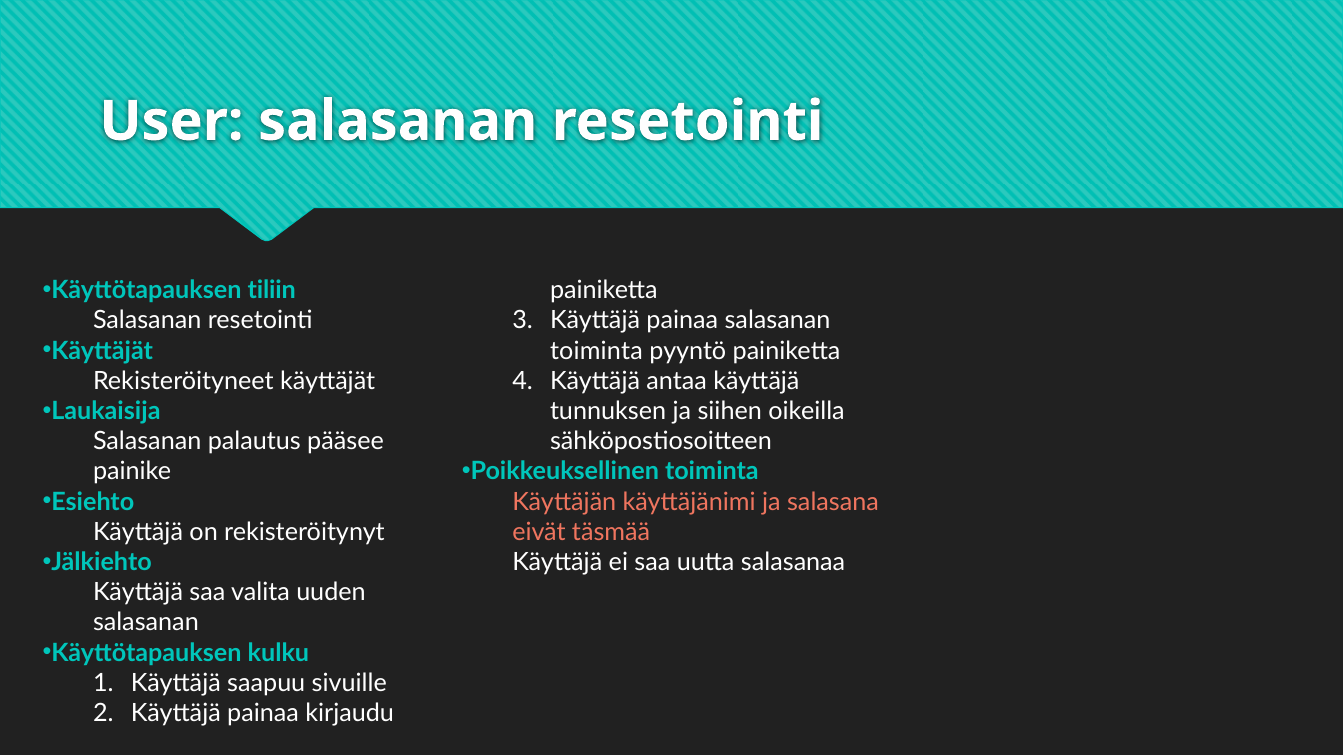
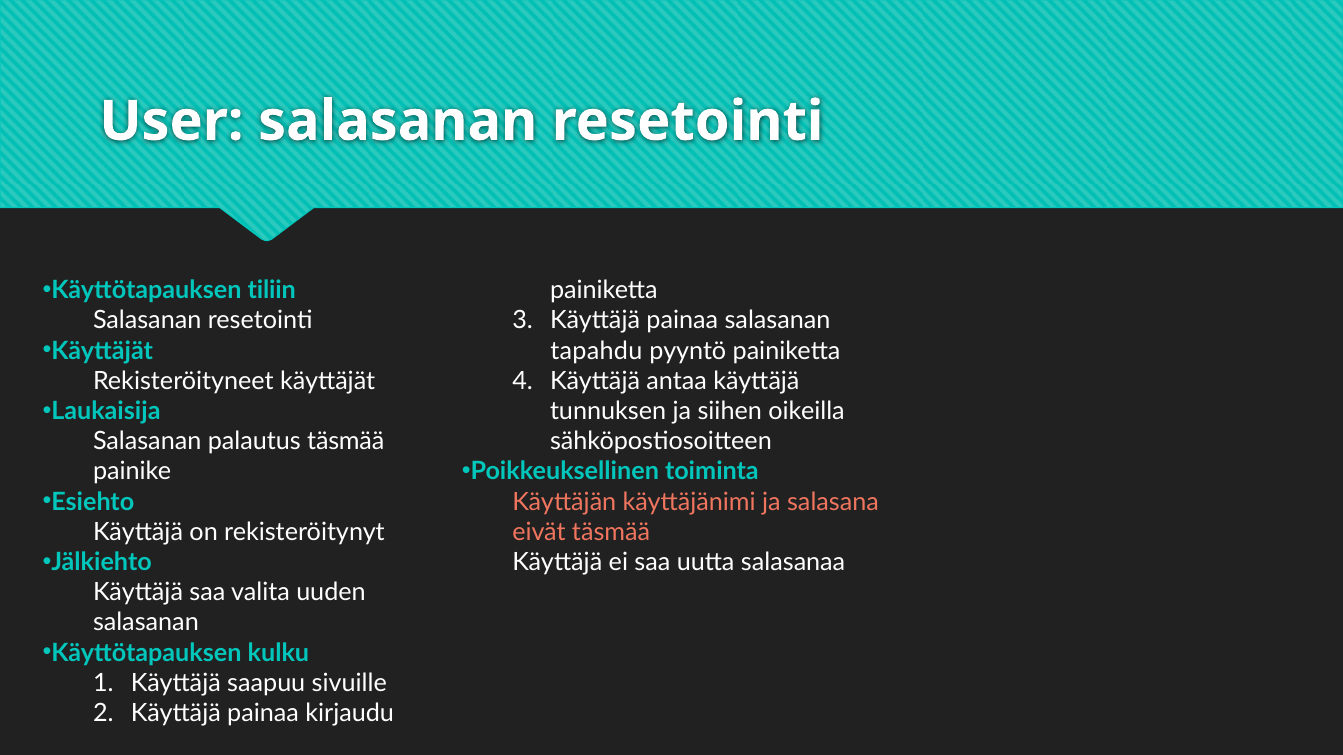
toiminta at (596, 351): toiminta -> tapahdu
palautus pääsee: pääsee -> täsmää
